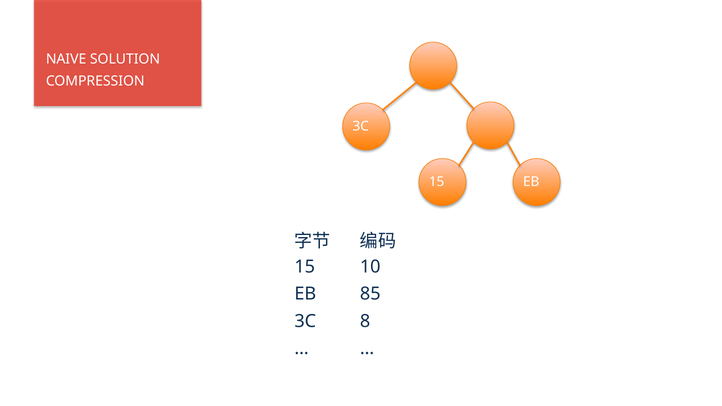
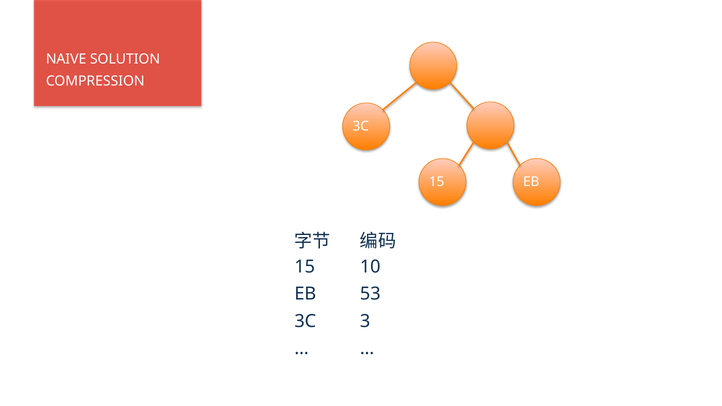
85: 85 -> 53
8: 8 -> 3
